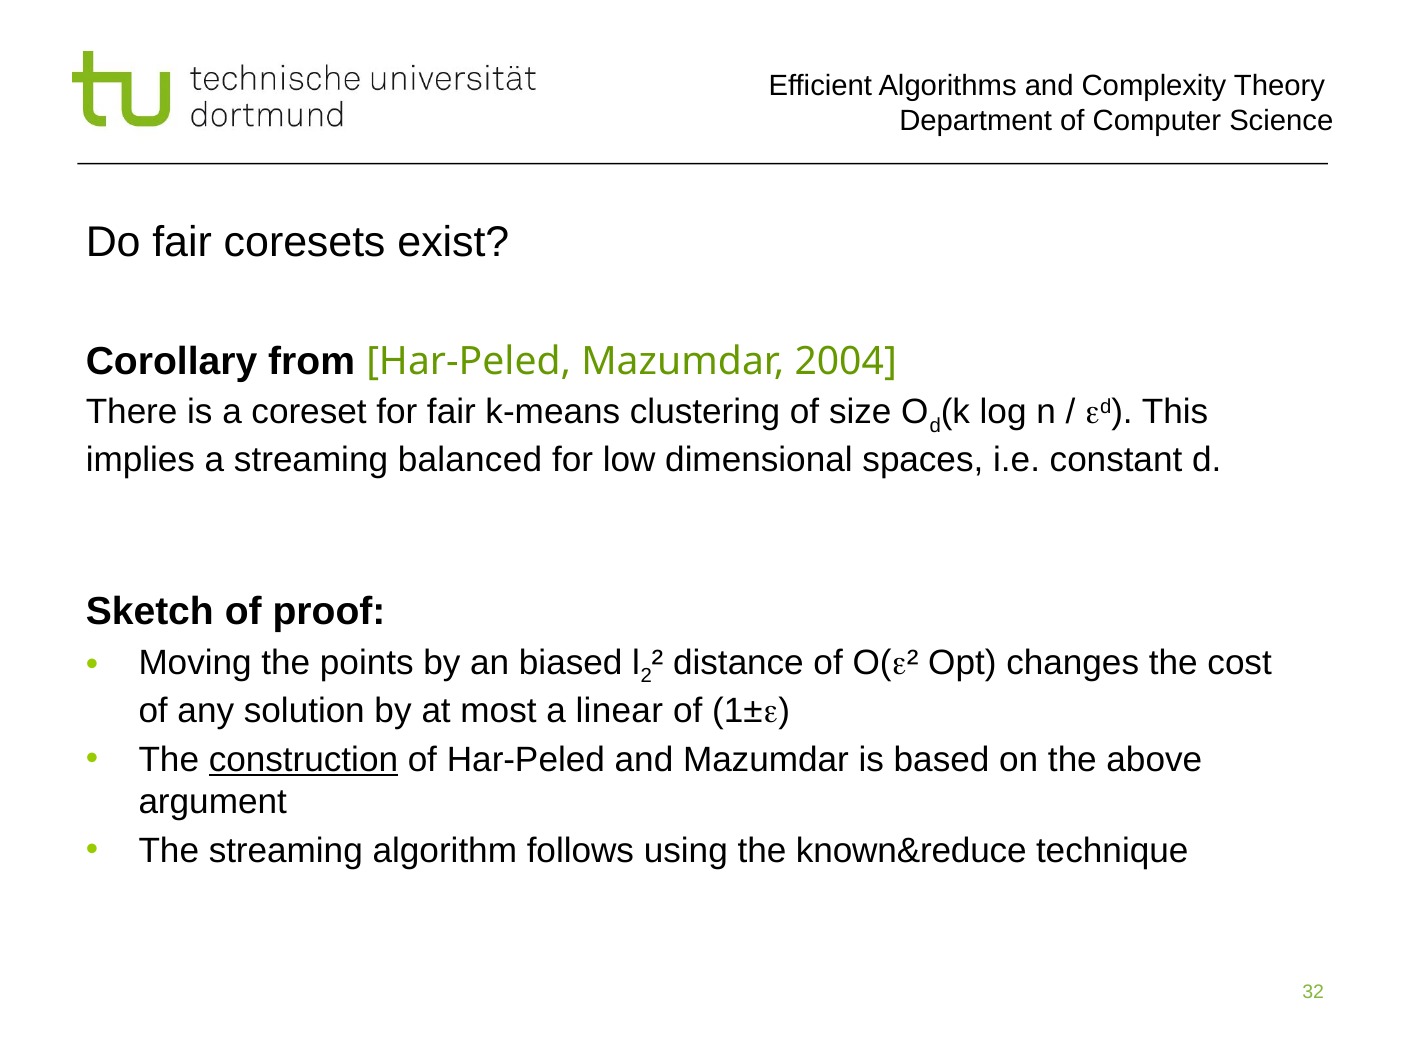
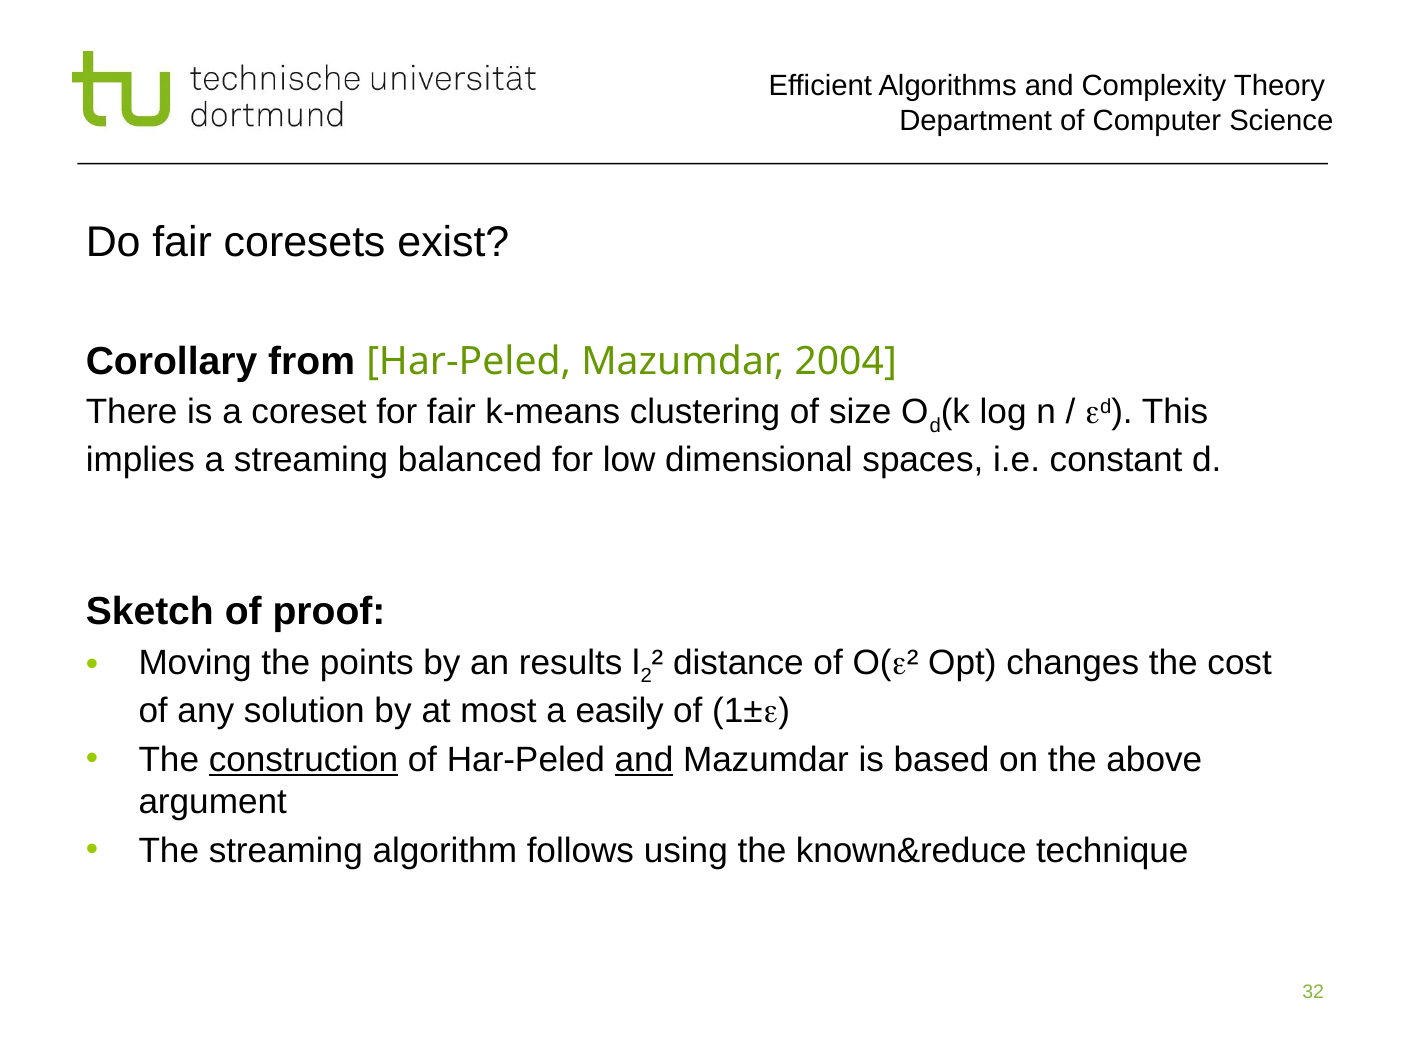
biased: biased -> results
linear: linear -> easily
and at (644, 760) underline: none -> present
